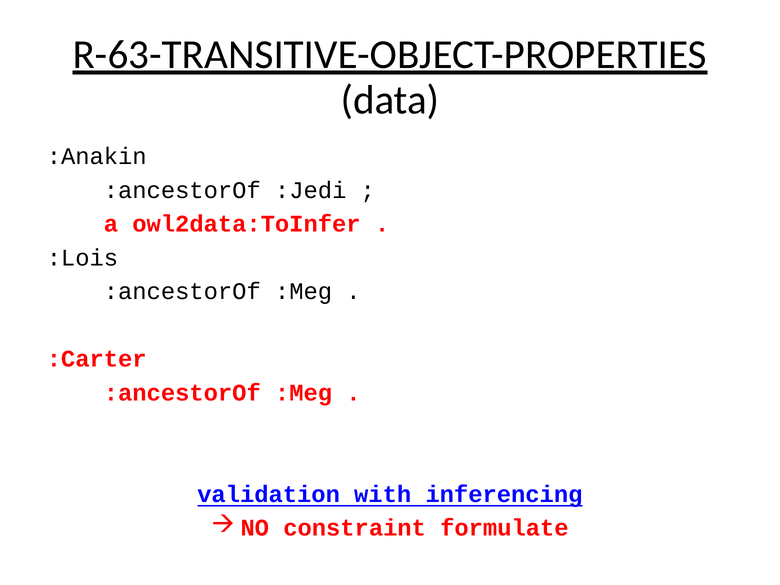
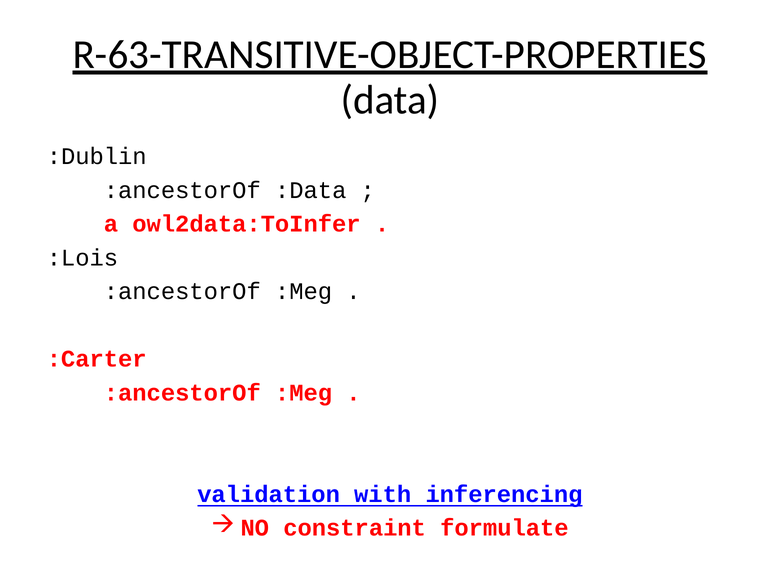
:Anakin: :Anakin -> :Dublin
:Jedi: :Jedi -> :Data
